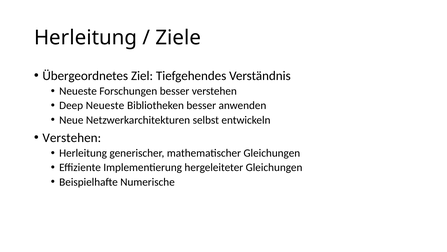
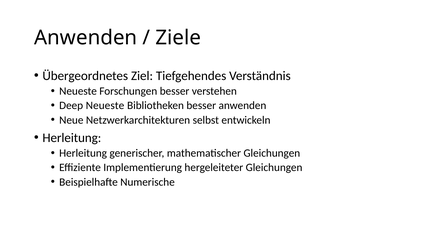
Herleitung at (86, 38): Herleitung -> Anwenden
Verstehen at (72, 137): Verstehen -> Herleitung
